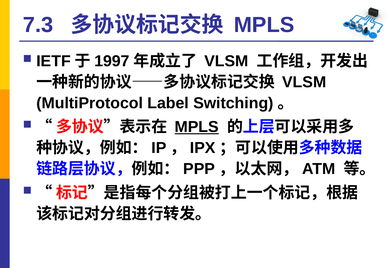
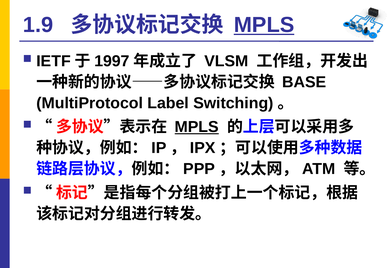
7.3: 7.3 -> 1.9
MPLS at (264, 25) underline: none -> present
VLSM at (304, 82): VLSM -> BASE
